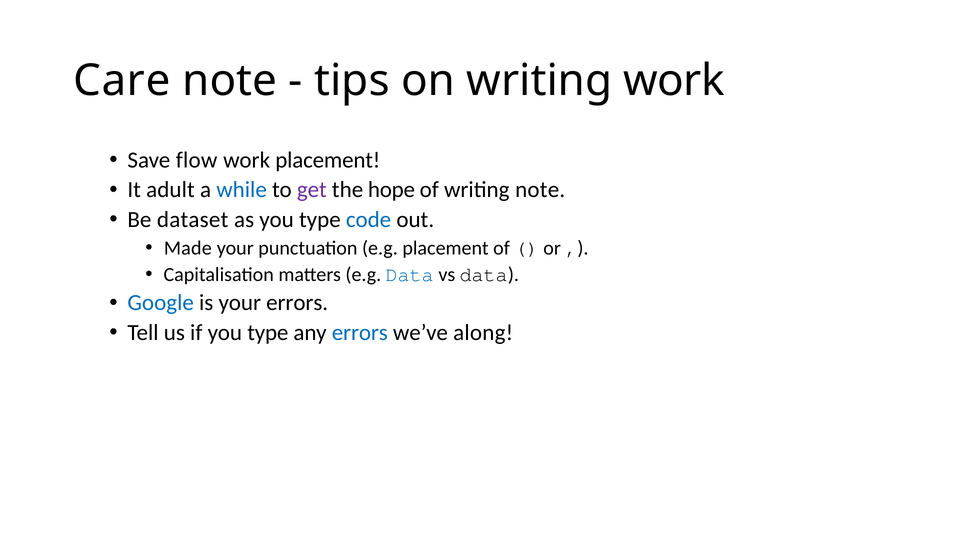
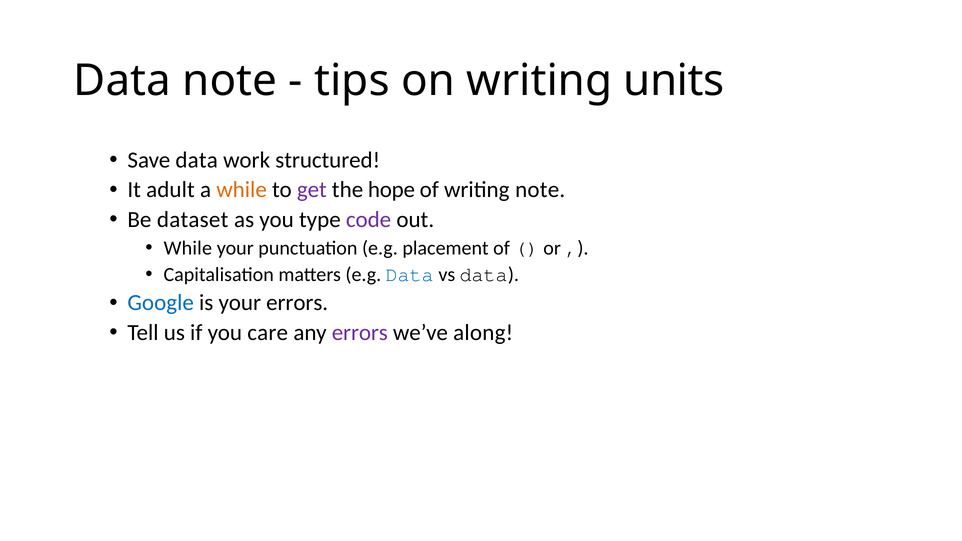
Care at (122, 81): Care -> Data
writing work: work -> units
Save flow: flow -> data
work placement: placement -> structured
while at (242, 190) colour: blue -> orange
code colour: blue -> purple
Made at (188, 248): Made -> While
if you type: type -> care
errors at (360, 333) colour: blue -> purple
